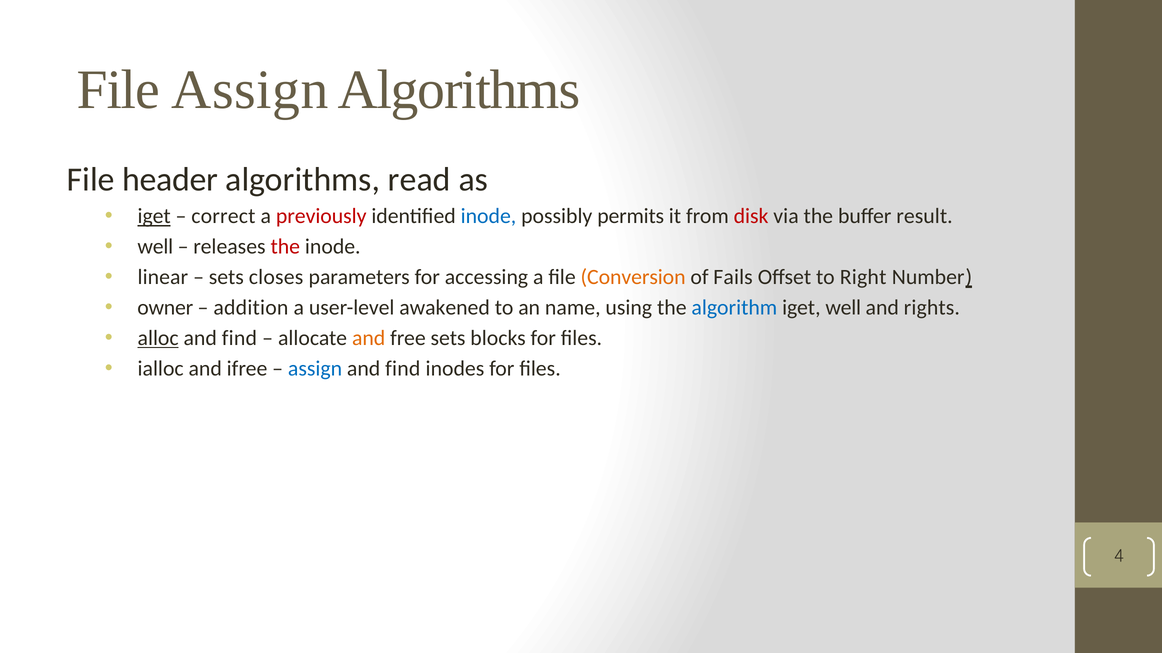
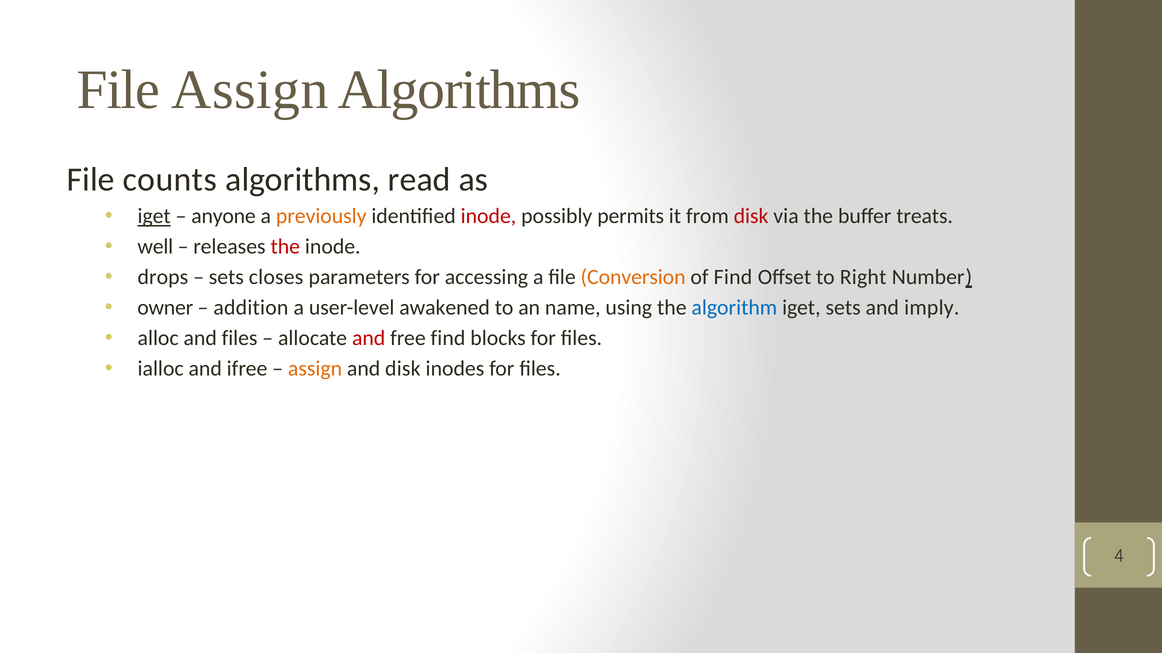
header: header -> counts
correct: correct -> anyone
previously colour: red -> orange
inode at (488, 217) colour: blue -> red
result: result -> treats
linear: linear -> drops
of Fails: Fails -> Find
iget well: well -> sets
rights: rights -> imply
alloc underline: present -> none
find at (239, 339): find -> files
and at (369, 339) colour: orange -> red
free sets: sets -> find
assign at (315, 369) colour: blue -> orange
find at (403, 369): find -> disk
